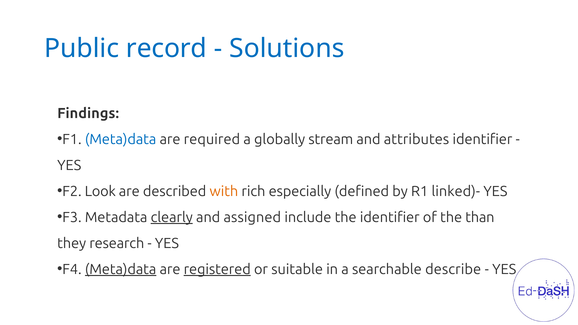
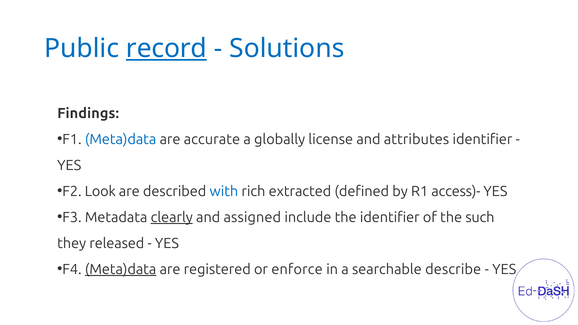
record underline: none -> present
required: required -> accurate
stream: stream -> license
with colour: orange -> blue
especially: especially -> extracted
linked)-: linked)- -> access)-
than: than -> such
research: research -> released
registered underline: present -> none
suitable: suitable -> enforce
